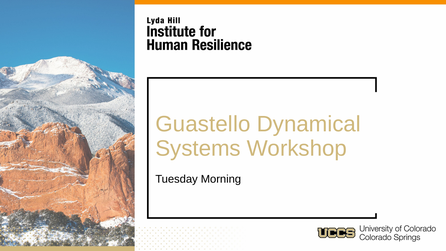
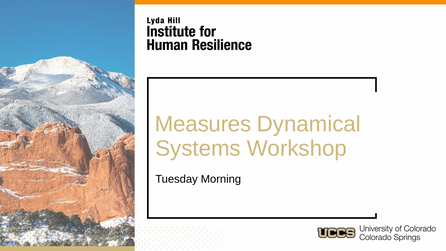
Guastello: Guastello -> Measures
